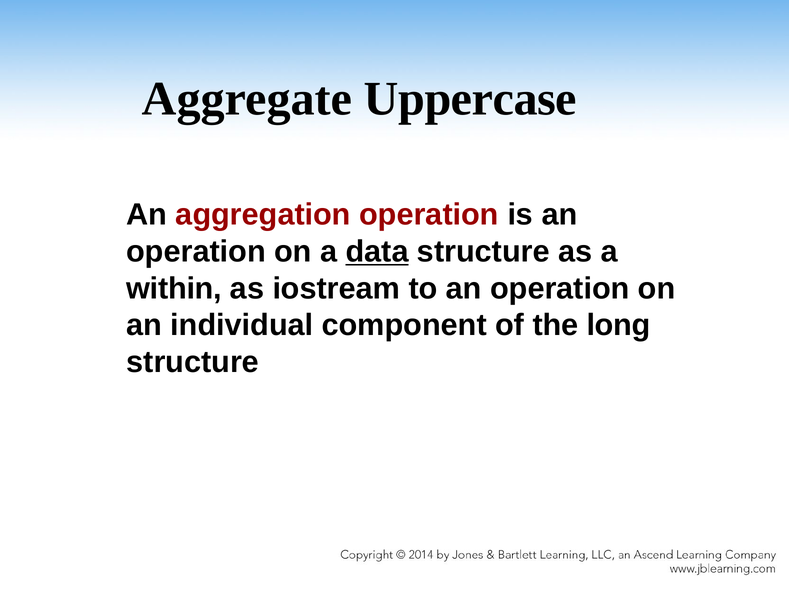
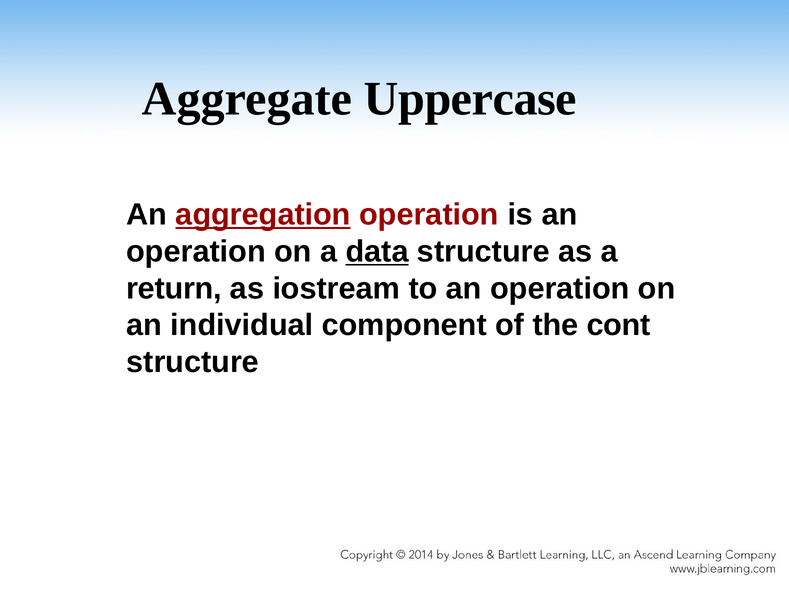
aggregation underline: none -> present
within: within -> return
long: long -> cont
